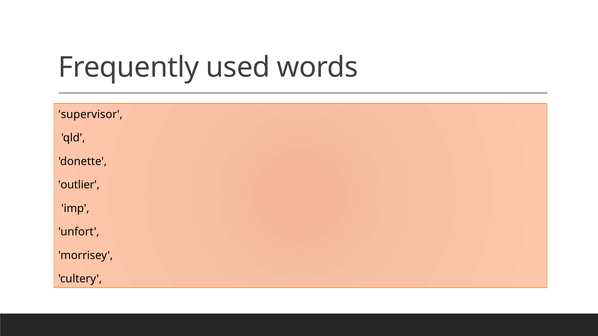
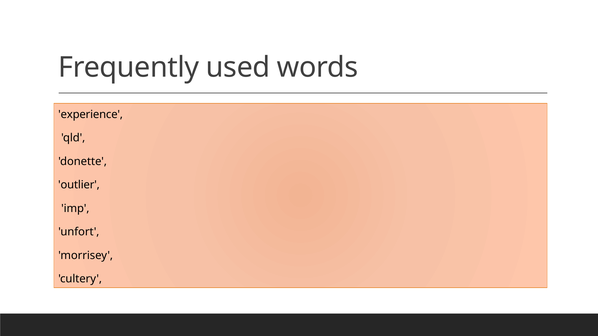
supervisor: supervisor -> experience
